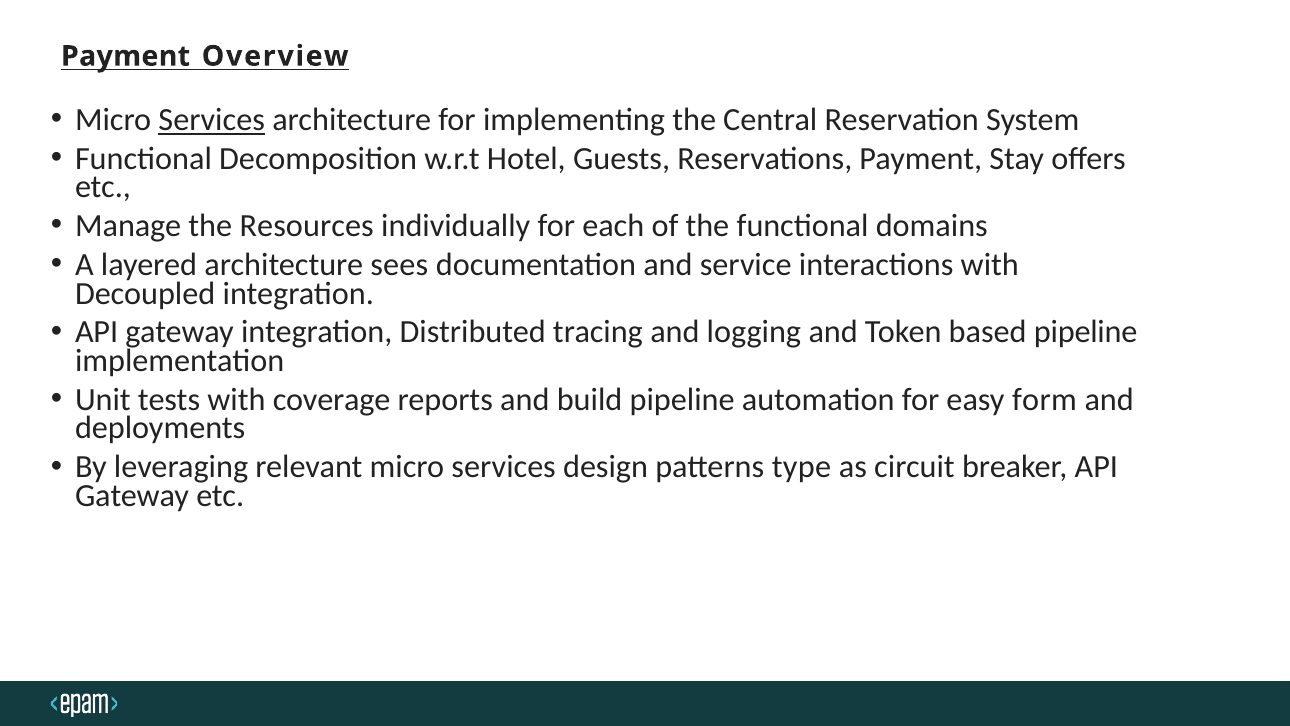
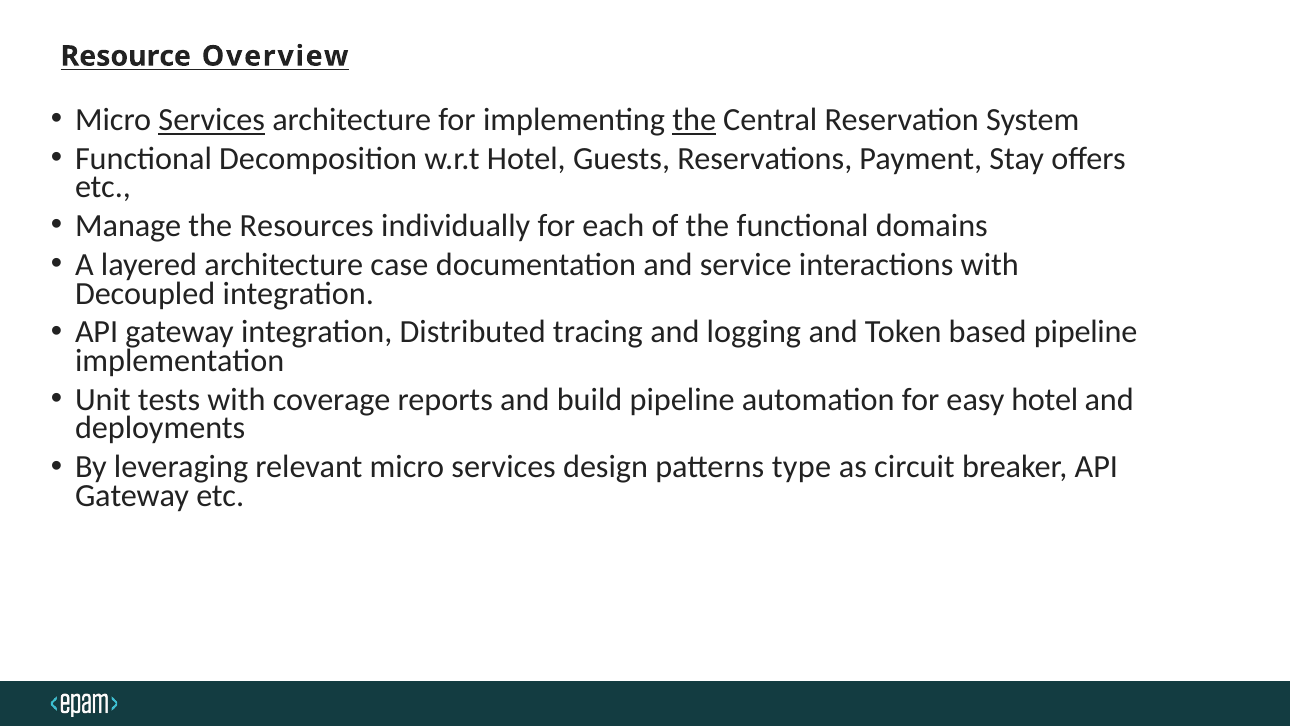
Payment at (126, 56): Payment -> Resource
the at (694, 120) underline: none -> present
sees: sees -> case
easy form: form -> hotel
